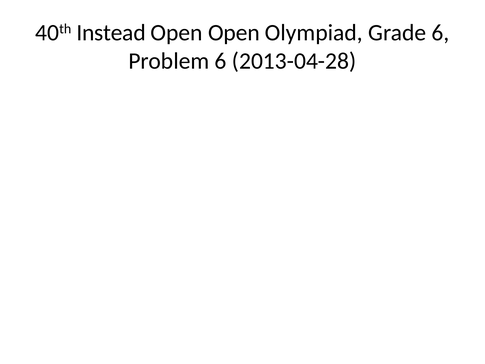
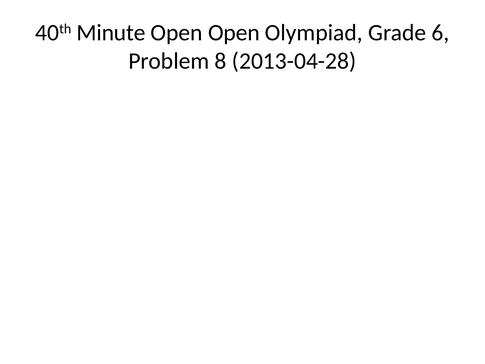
Instead: Instead -> Minute
Problem 6: 6 -> 8
